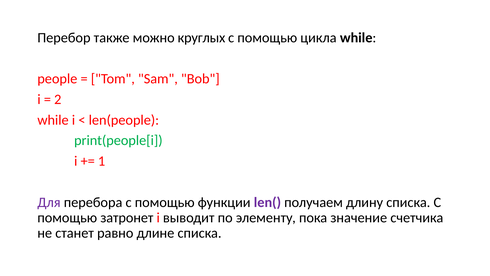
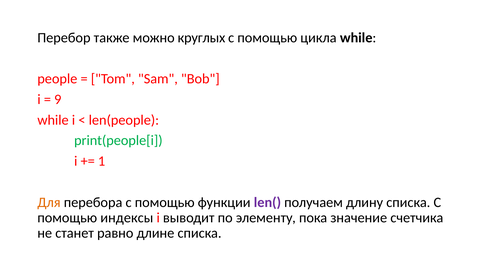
2: 2 -> 9
Для colour: purple -> orange
затронет: затронет -> индексы
